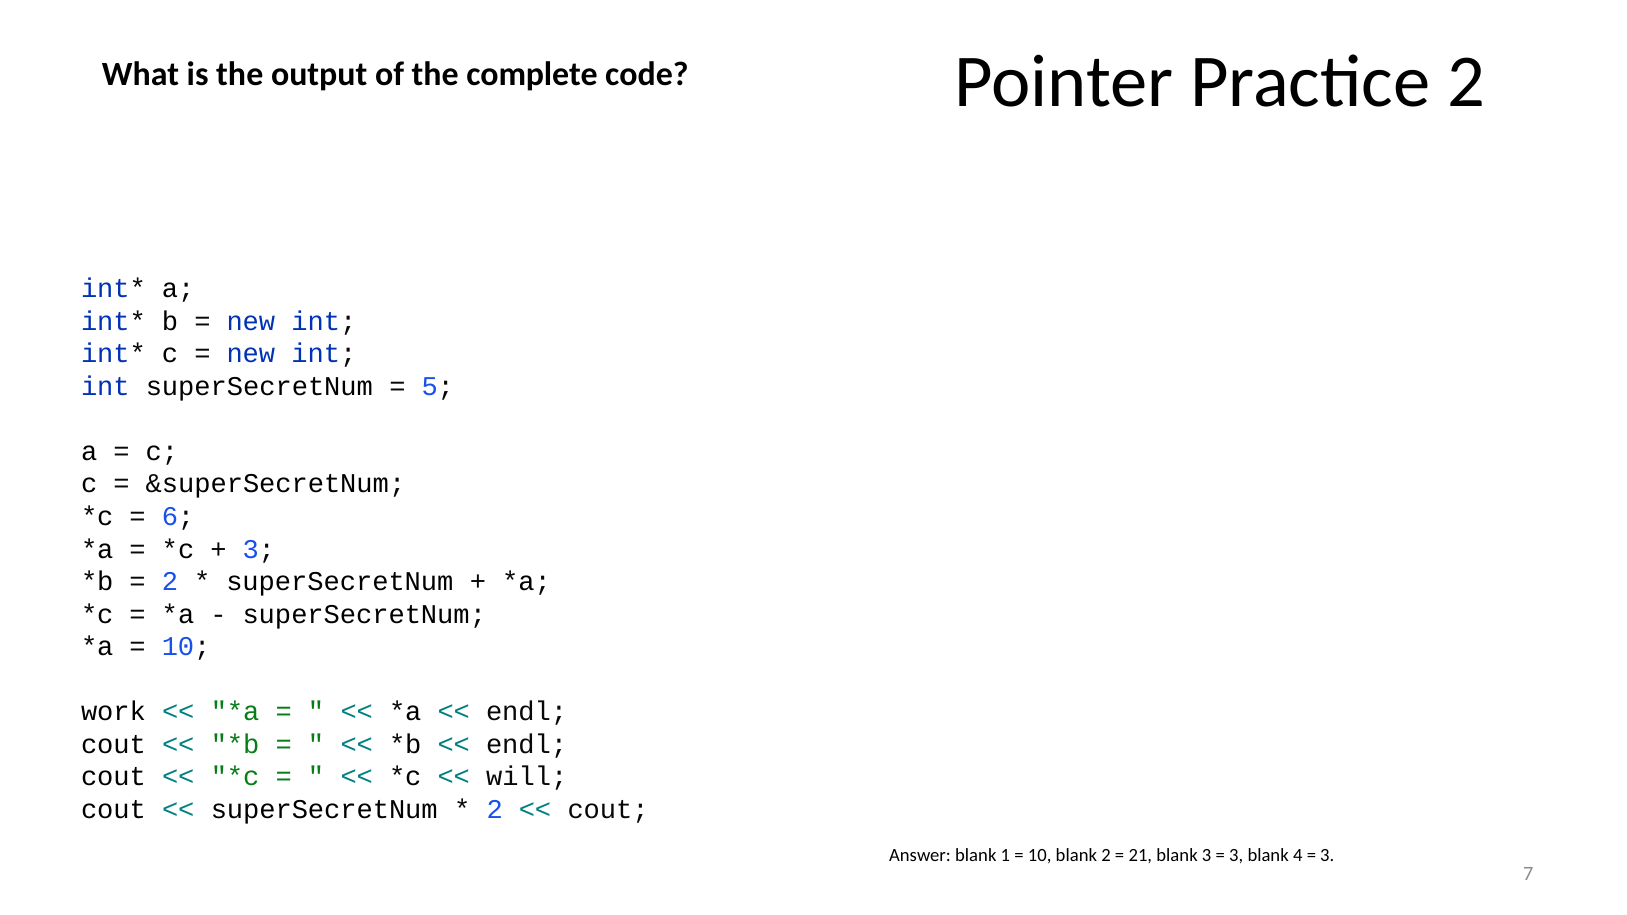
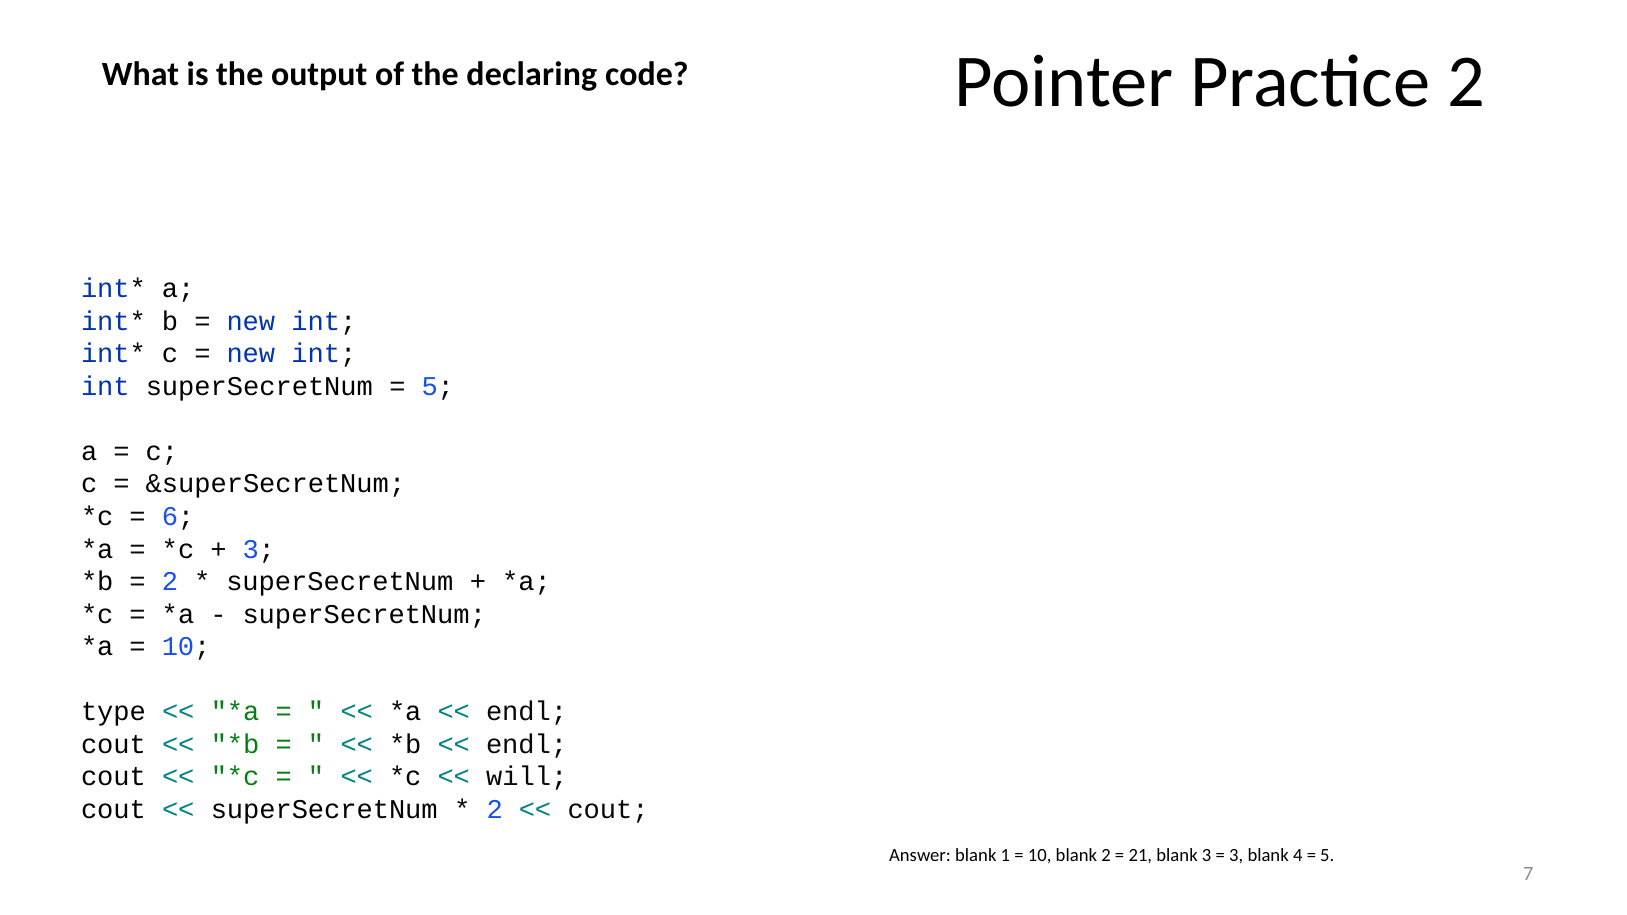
complete: complete -> declaring
work: work -> type
3 at (1327, 856): 3 -> 5
